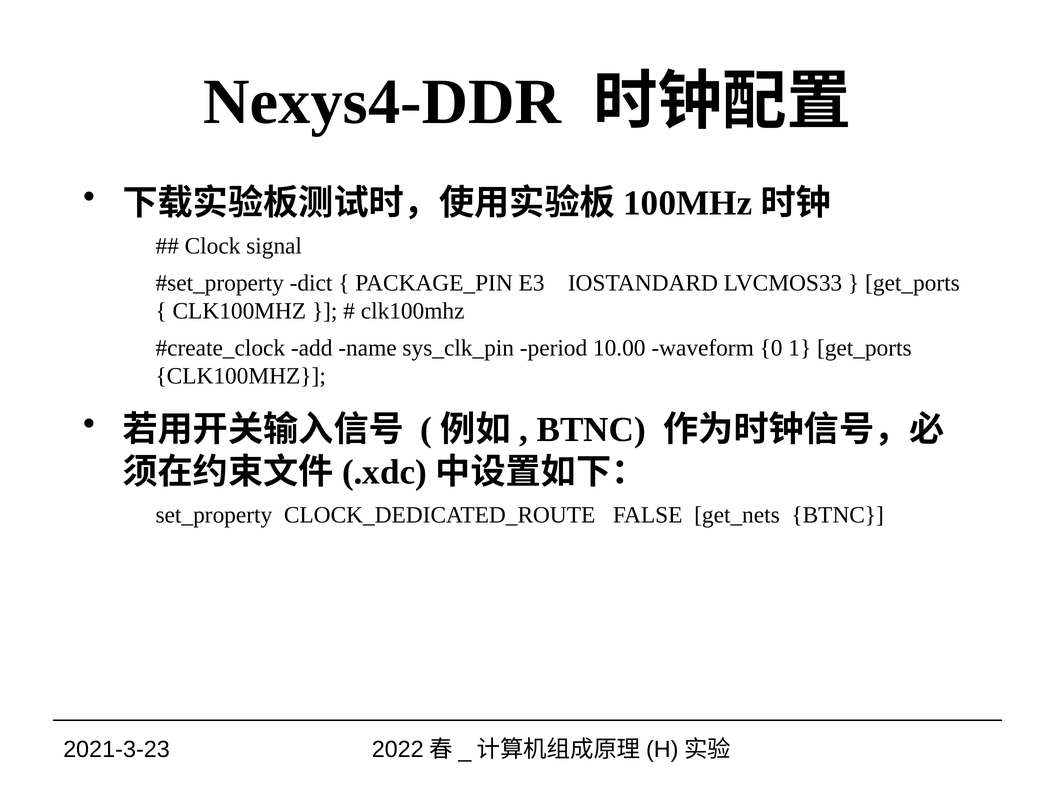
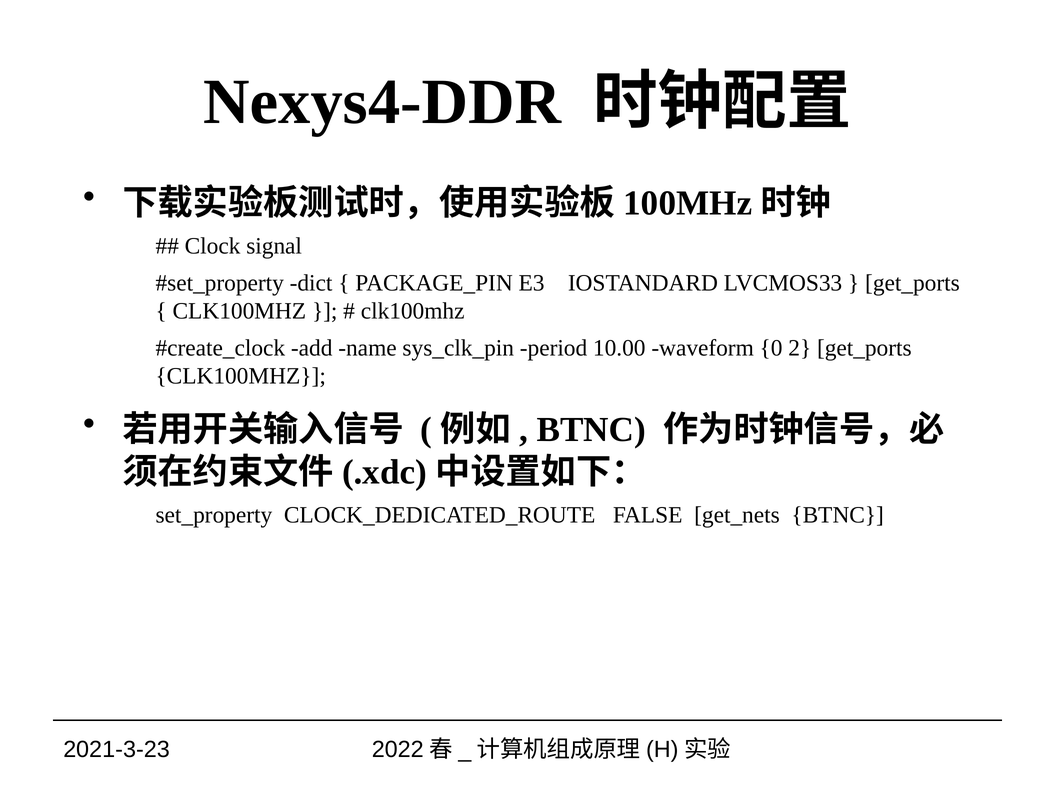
1: 1 -> 2
